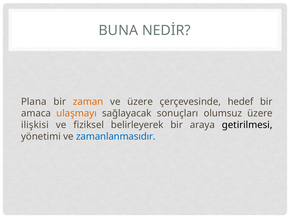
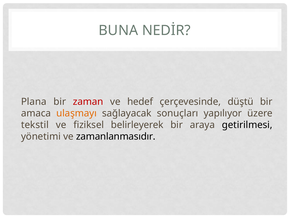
zaman colour: orange -> red
ve üzere: üzere -> hedef
hedef: hedef -> düştü
olumsuz: olumsuz -> yapılıyor
ilişkisi: ilişkisi -> tekstil
zamanlanmasıdır colour: blue -> black
